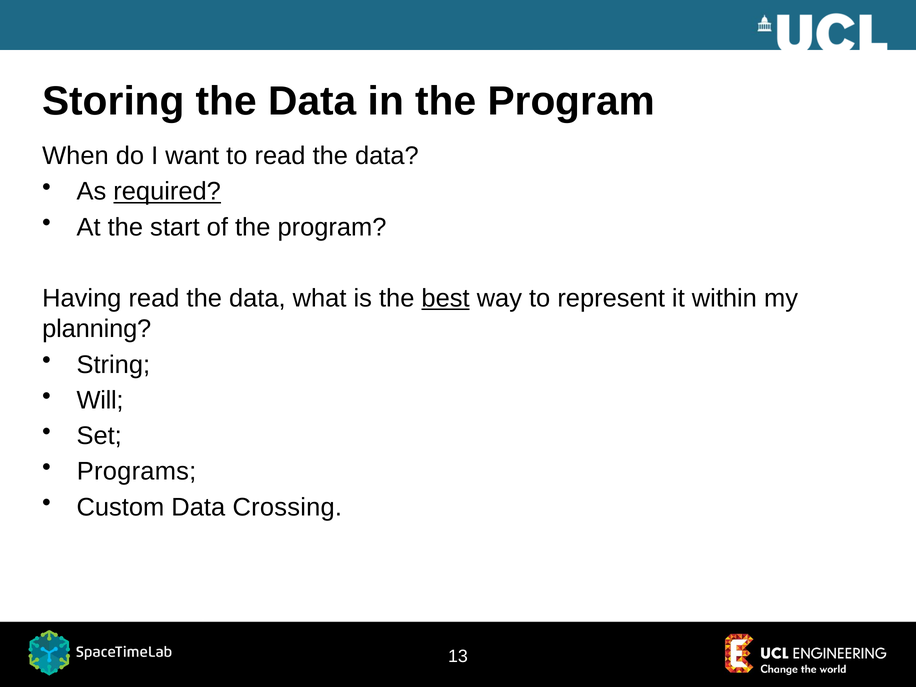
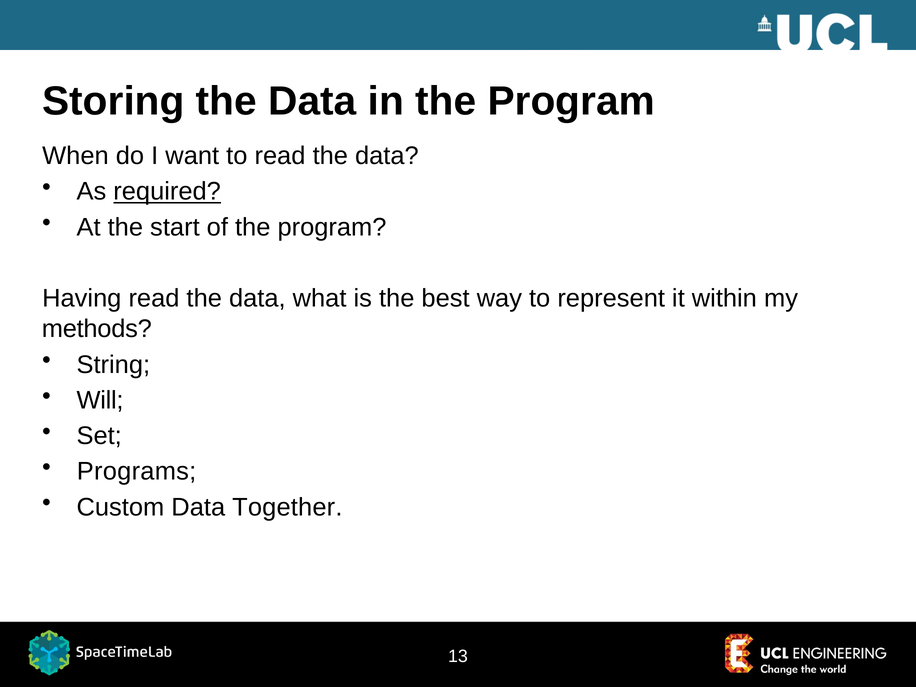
best underline: present -> none
planning: planning -> methods
Crossing: Crossing -> Together
